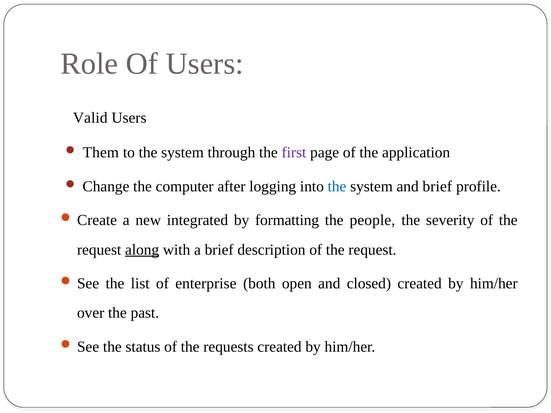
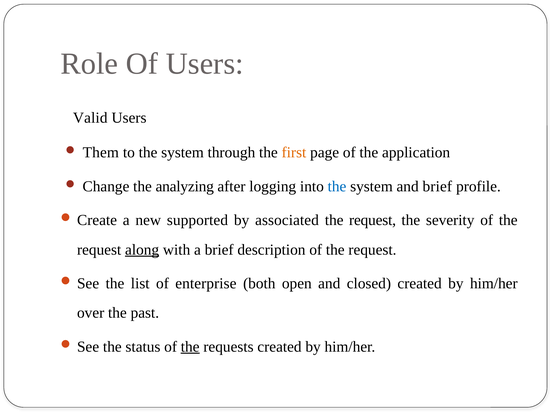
first colour: purple -> orange
computer: computer -> analyzing
integrated: integrated -> supported
formatting: formatting -> associated
people at (372, 220): people -> request
the at (190, 347) underline: none -> present
